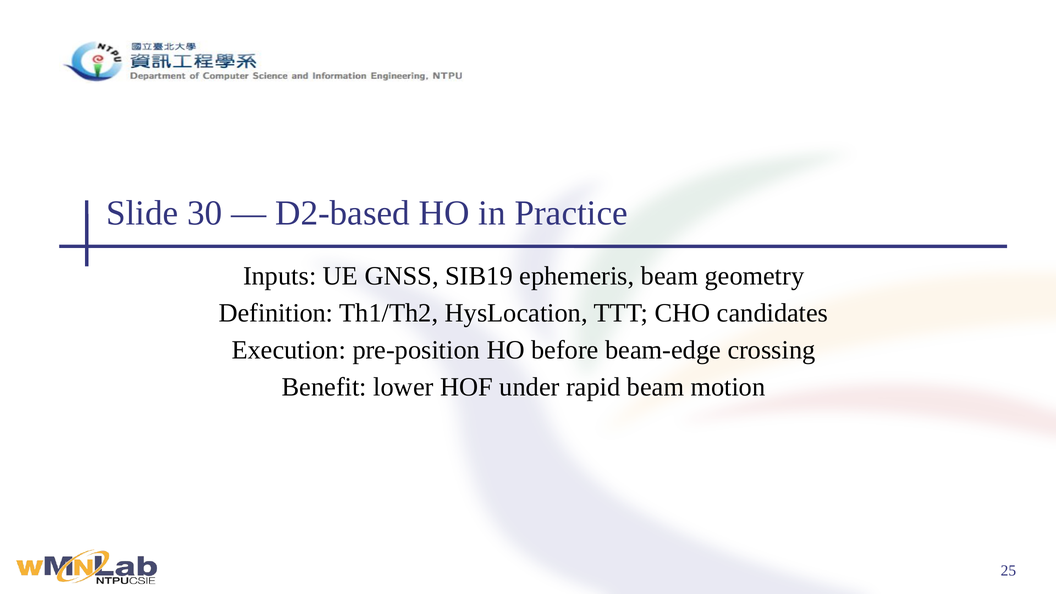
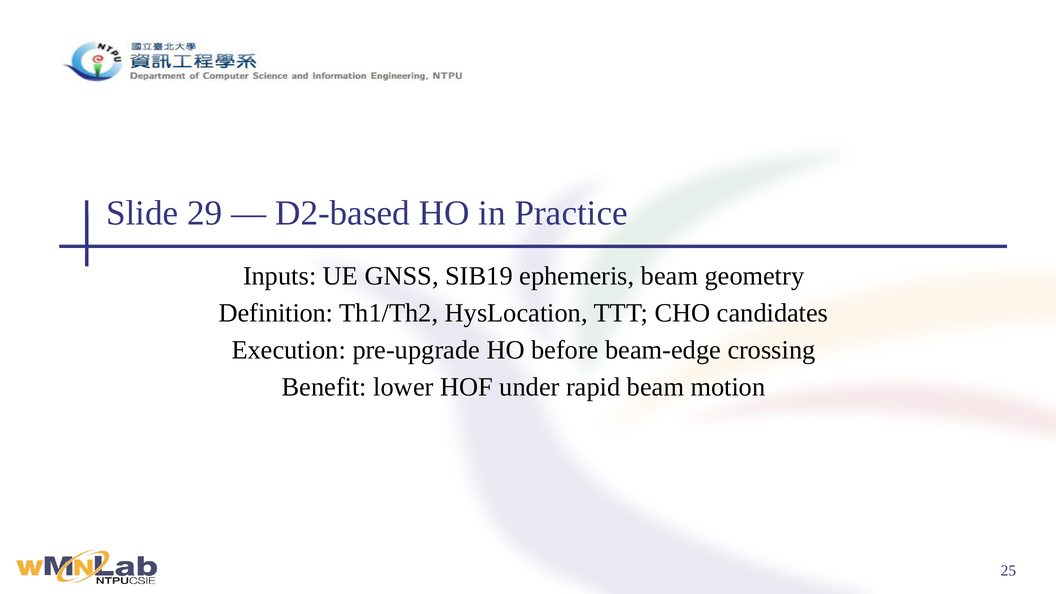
30: 30 -> 29
pre-position: pre-position -> pre-upgrade
